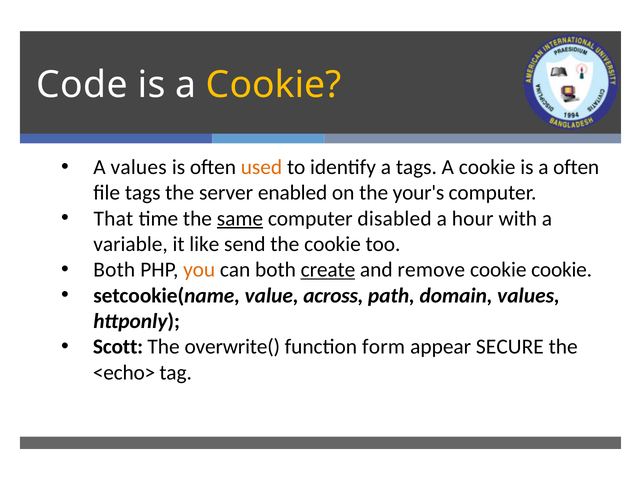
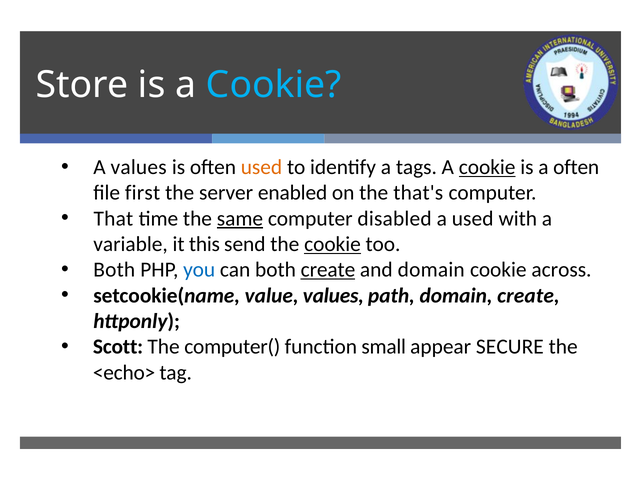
Code: Code -> Store
Cookie at (274, 85) colour: yellow -> light blue
cookie at (487, 167) underline: none -> present
file tags: tags -> first
your's: your's -> that's
a hour: hour -> used
like: like -> this
cookie at (332, 244) underline: none -> present
you colour: orange -> blue
and remove: remove -> domain
cookie cookie: cookie -> across
value across: across -> values
domain values: values -> create
overwrite(: overwrite( -> computer(
form: form -> small
